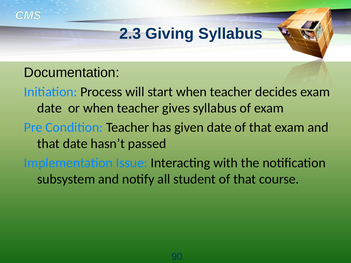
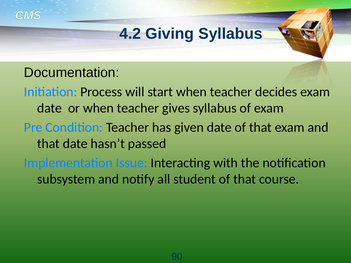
2.3: 2.3 -> 4.2
